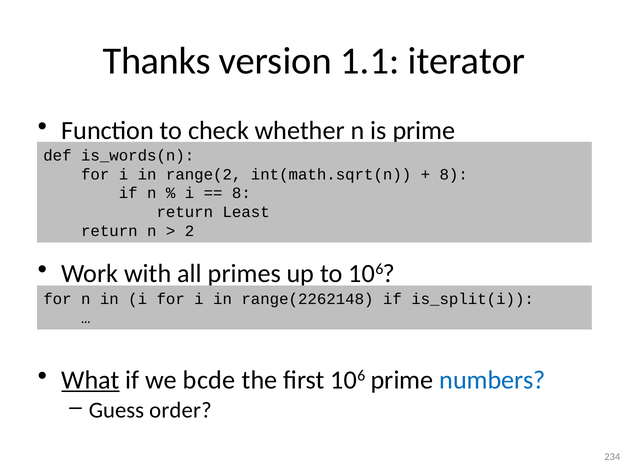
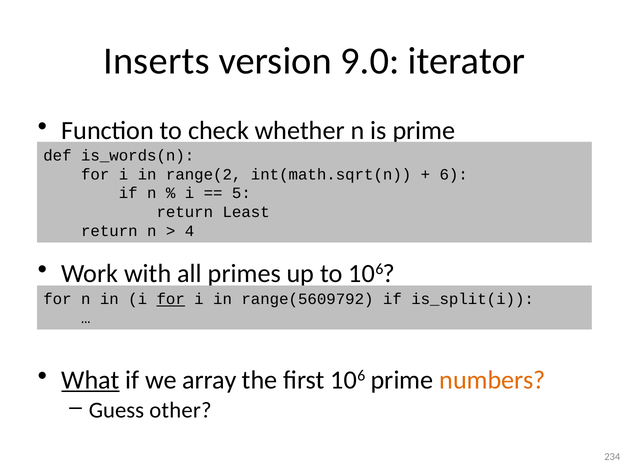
Thanks: Thanks -> Inserts
1.1: 1.1 -> 9.0
8 at (454, 174): 8 -> 6
8 at (241, 193): 8 -> 5
2: 2 -> 4
for at (171, 299) underline: none -> present
range(2262148: range(2262148 -> range(5609792
bcde: bcde -> array
numbers colour: blue -> orange
order: order -> other
